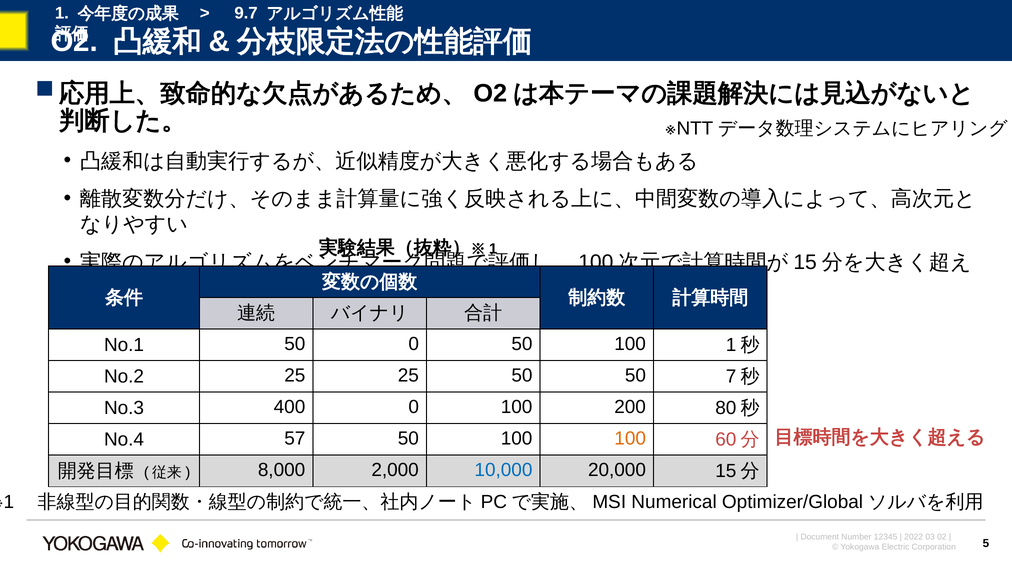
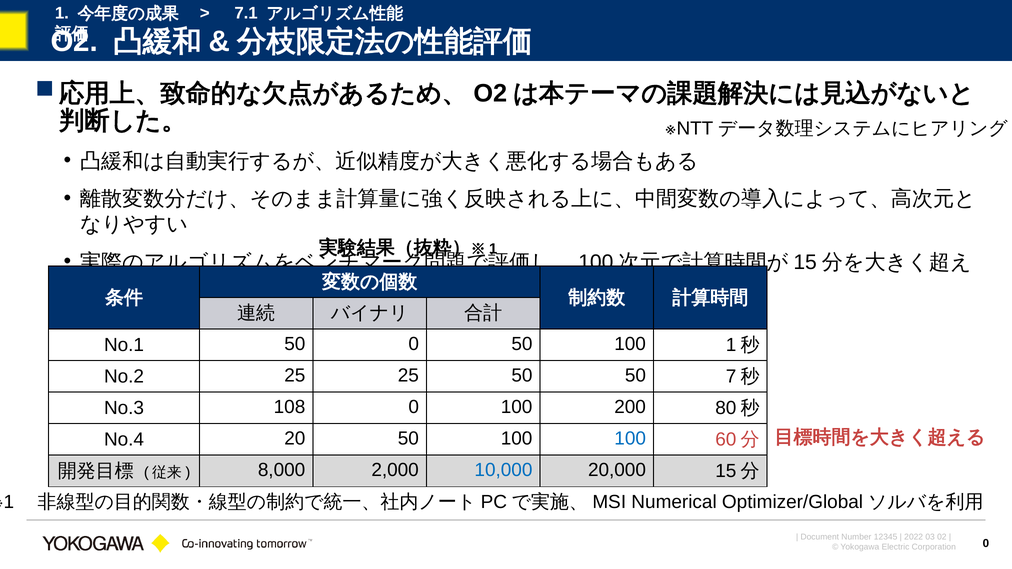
9.7: 9.7 -> 7.1
400: 400 -> 108
57: 57 -> 20
100 at (630, 439) colour: orange -> blue
5 at (986, 544): 5 -> 0
